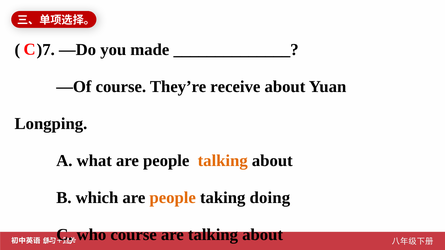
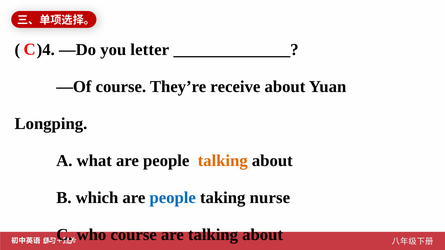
)7: )7 -> )4
made: made -> letter
people at (173, 198) colour: orange -> blue
doing: doing -> nurse
